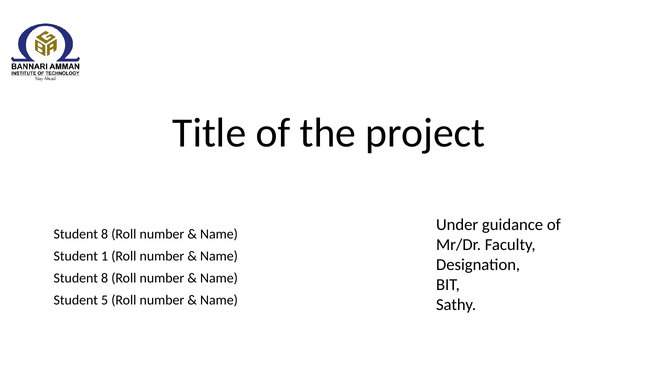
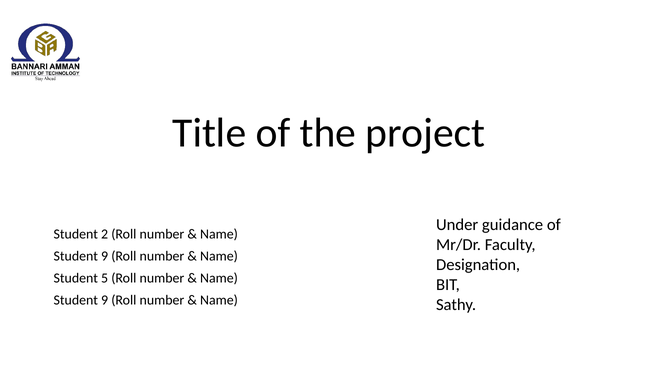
8 at (105, 234): 8 -> 2
1 at (105, 256): 1 -> 9
8 at (105, 278): 8 -> 5
5 at (105, 300): 5 -> 9
